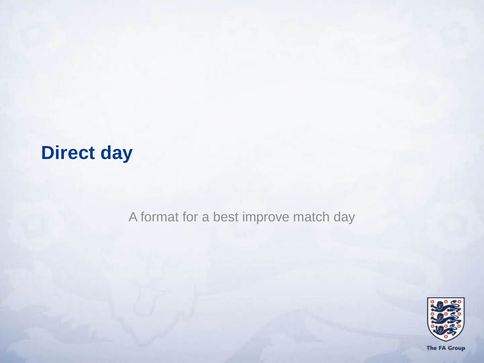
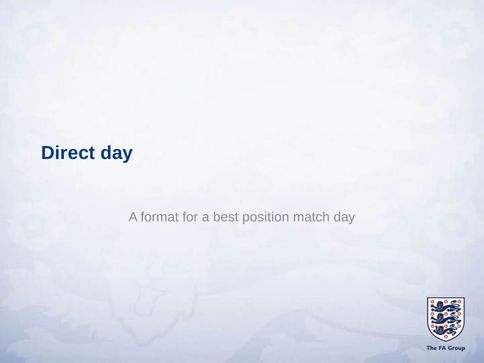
improve: improve -> position
